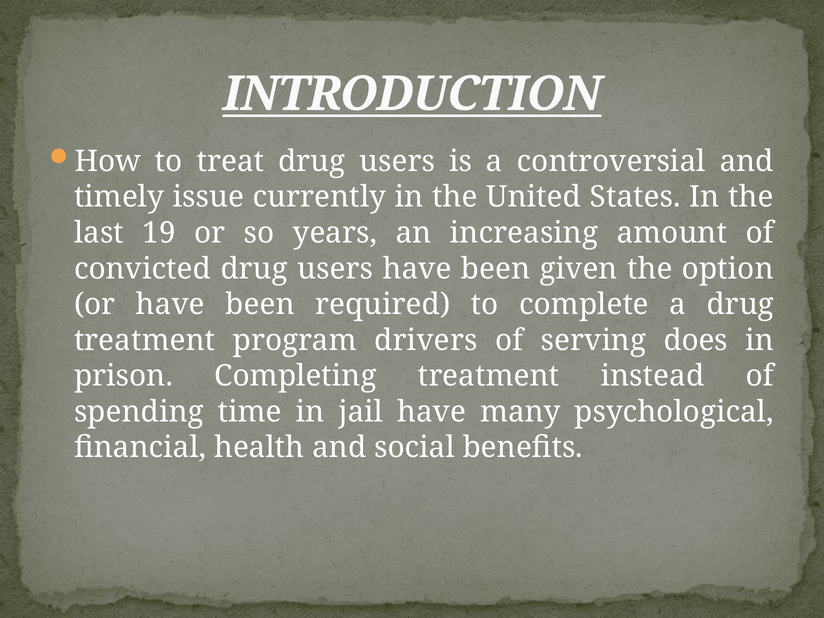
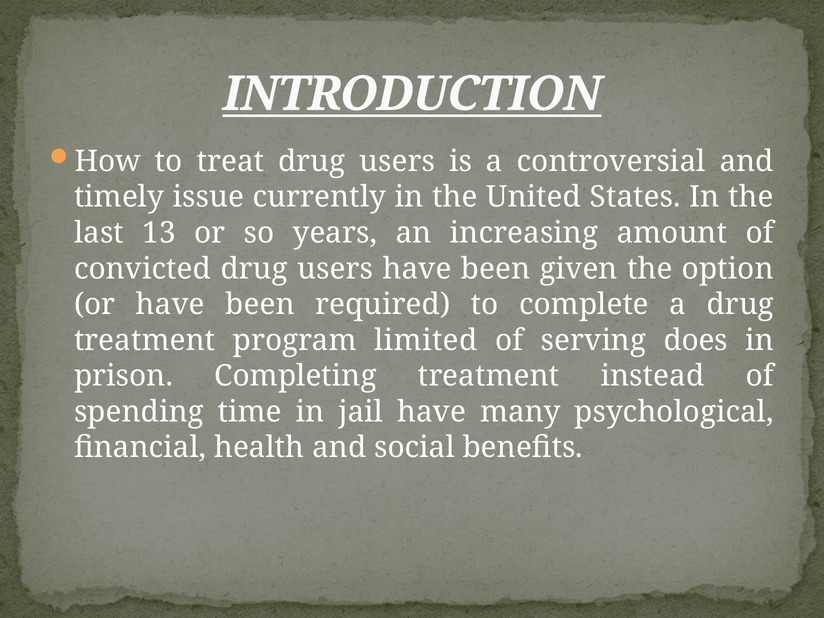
19: 19 -> 13
drivers: drivers -> limited
